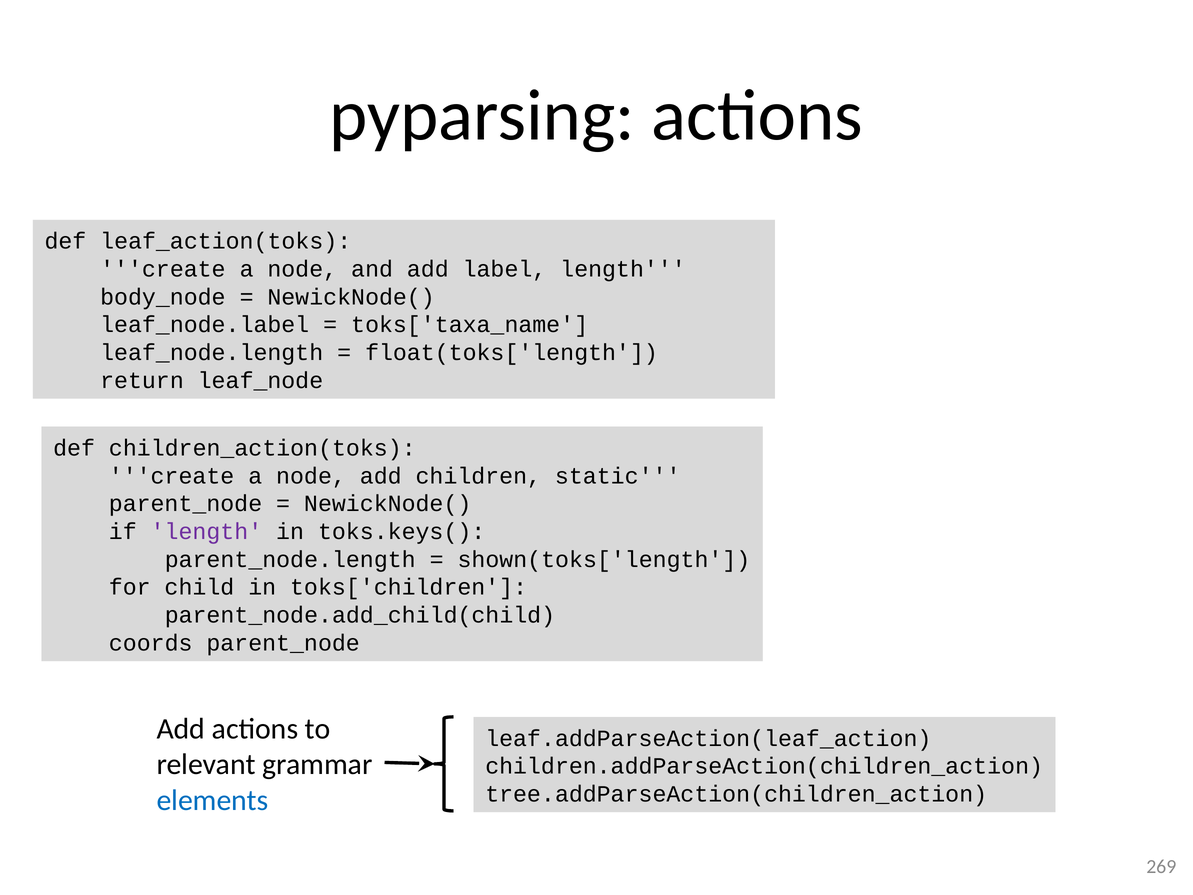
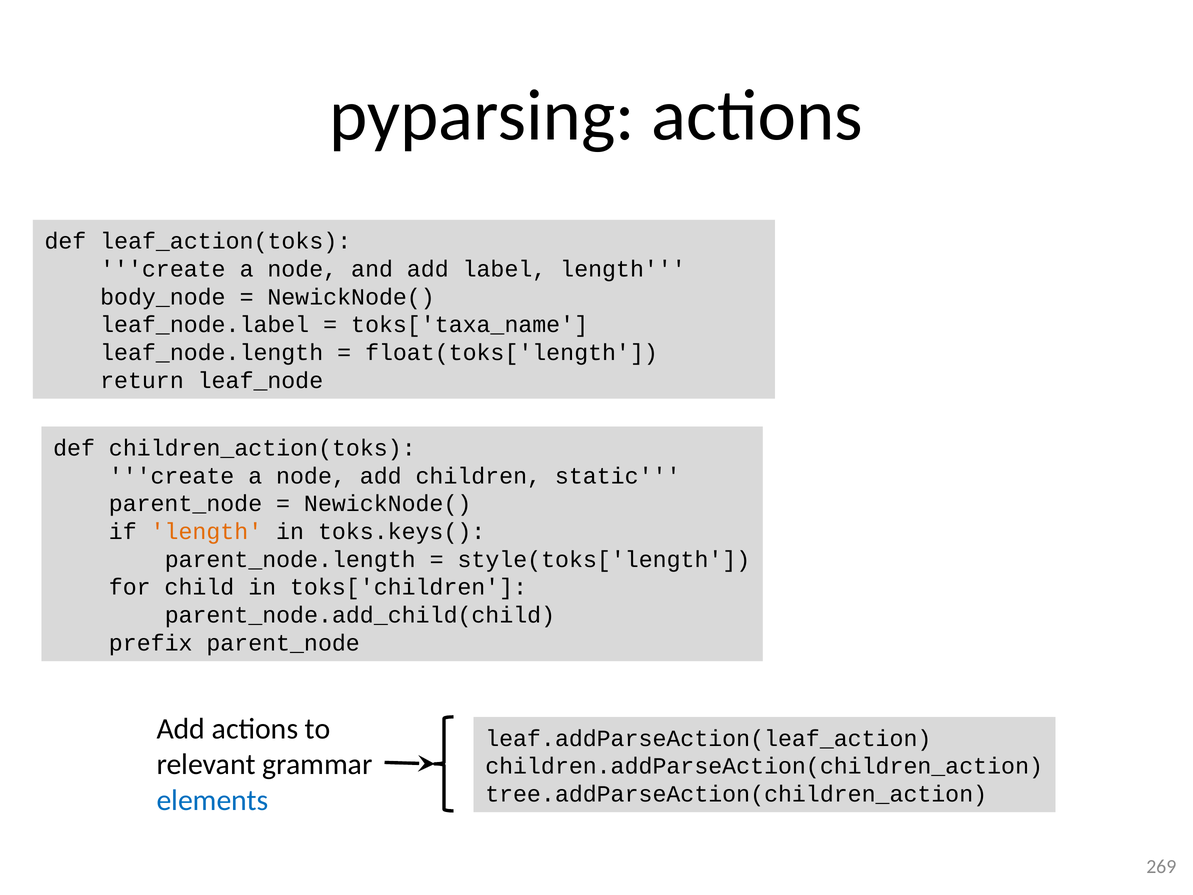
length at (206, 531) colour: purple -> orange
shown(toks['length: shown(toks['length -> style(toks['length
coords: coords -> prefix
